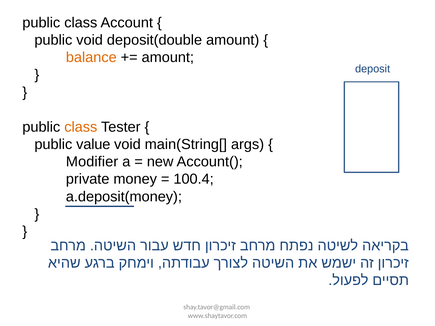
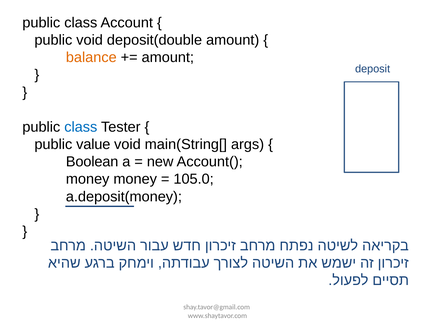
class at (81, 127) colour: orange -> blue
Modifier: Modifier -> Boolean
private at (88, 179): private -> money
100.4: 100.4 -> 105.0
